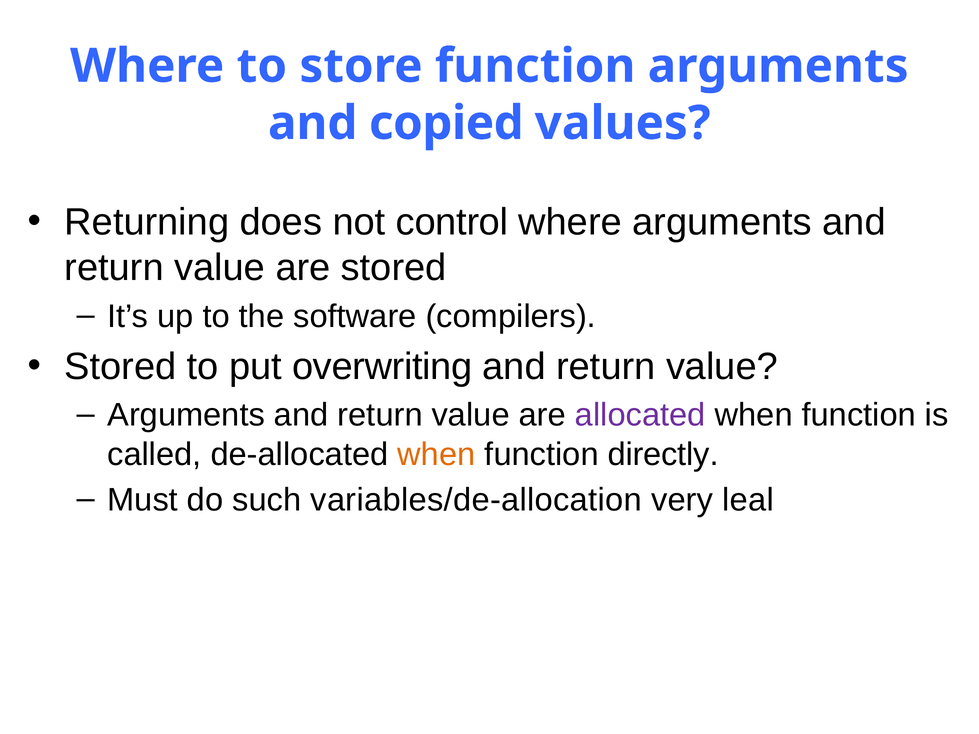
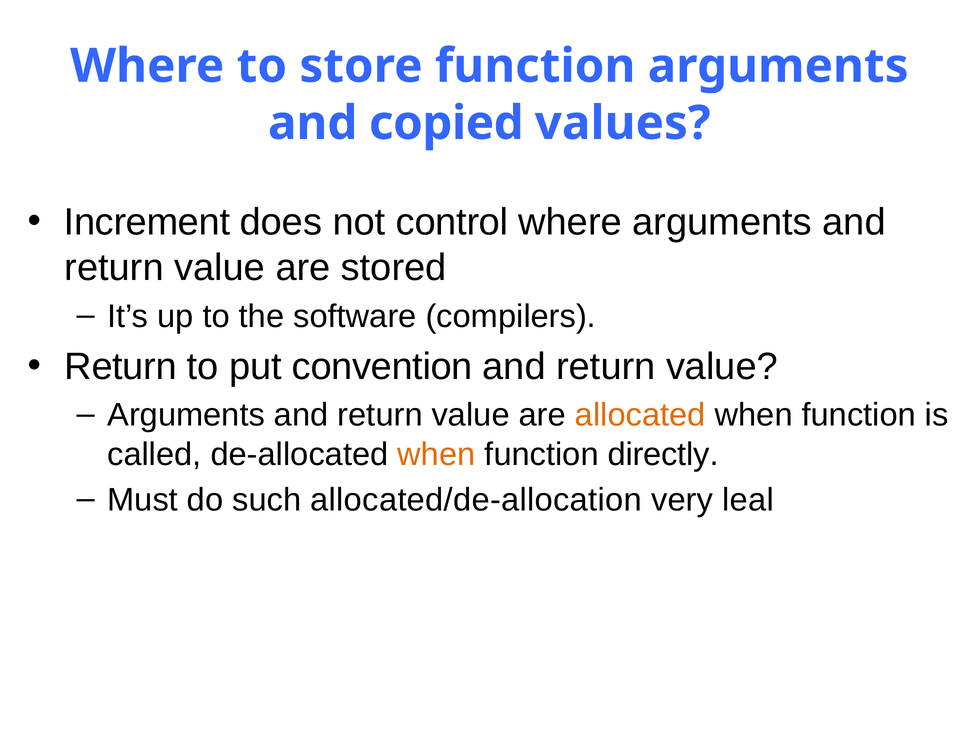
Returning: Returning -> Increment
Stored at (120, 367): Stored -> Return
overwriting: overwriting -> convention
allocated colour: purple -> orange
variables/de-allocation: variables/de-allocation -> allocated/de-allocation
